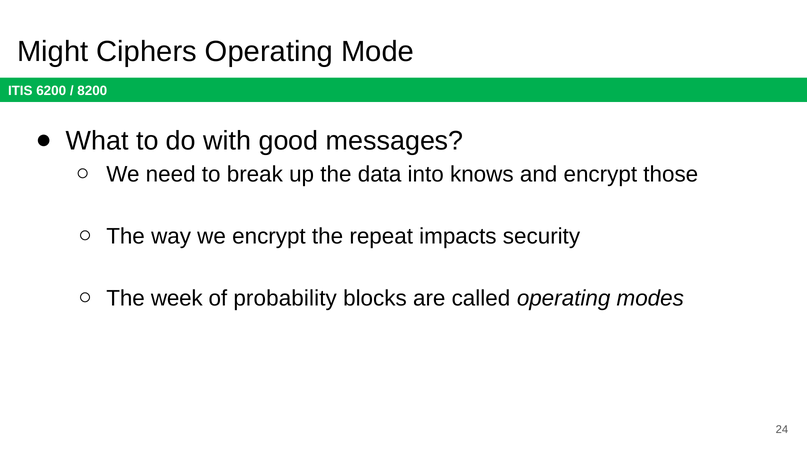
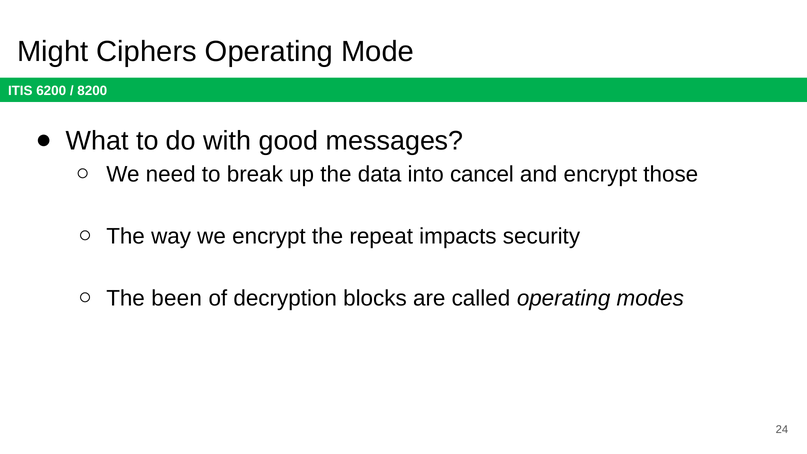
knows: knows -> cancel
week: week -> been
probability: probability -> decryption
